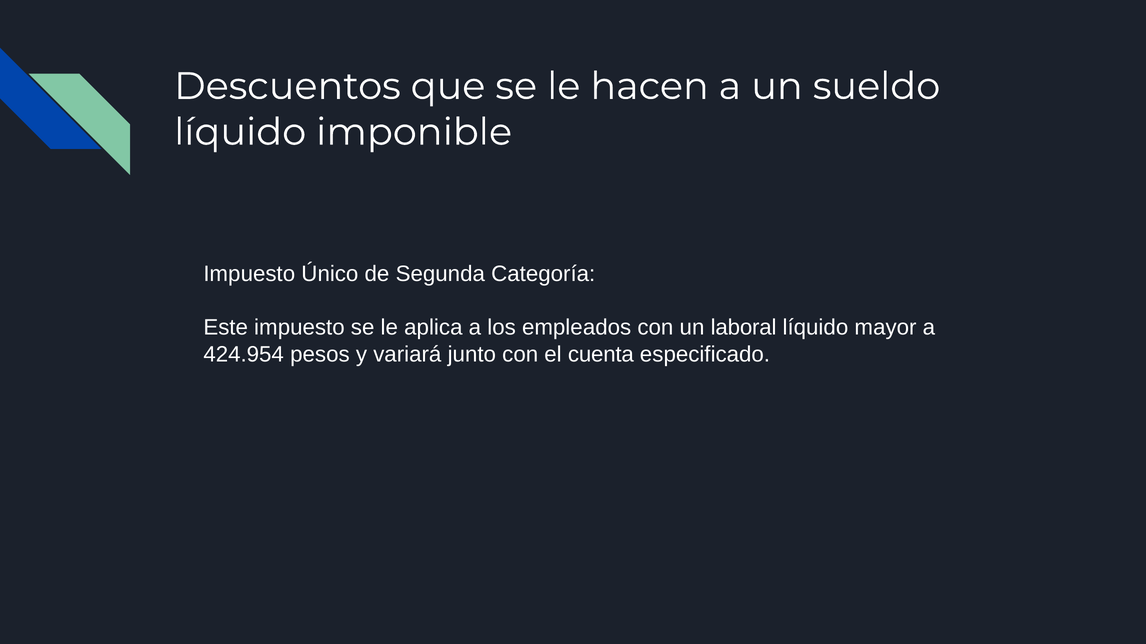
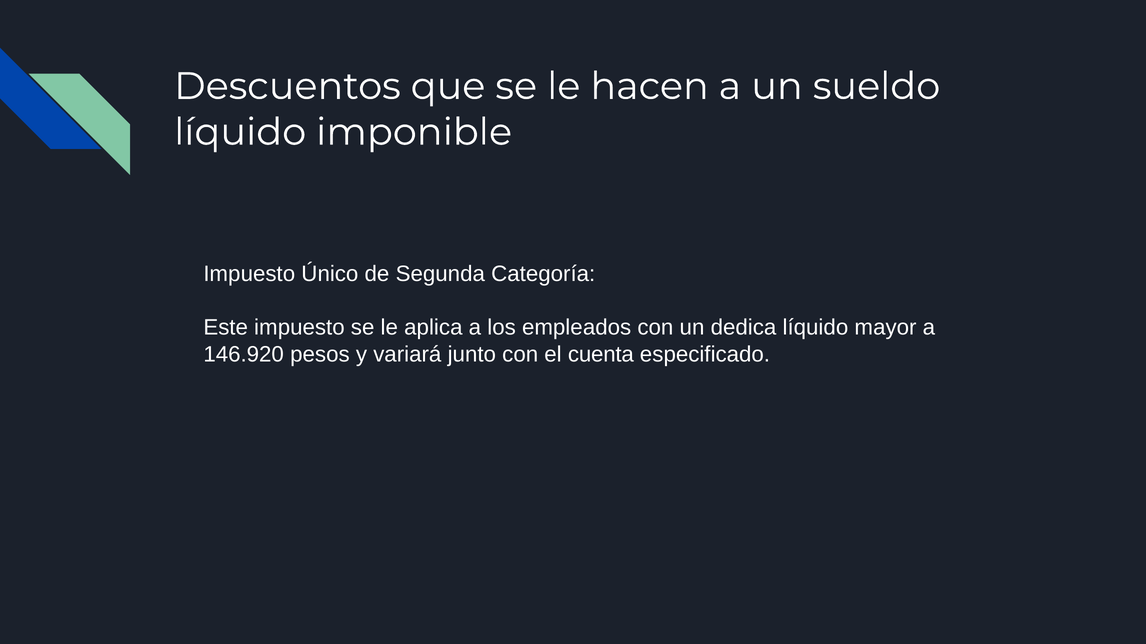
laboral: laboral -> dedica
424.954: 424.954 -> 146.920
